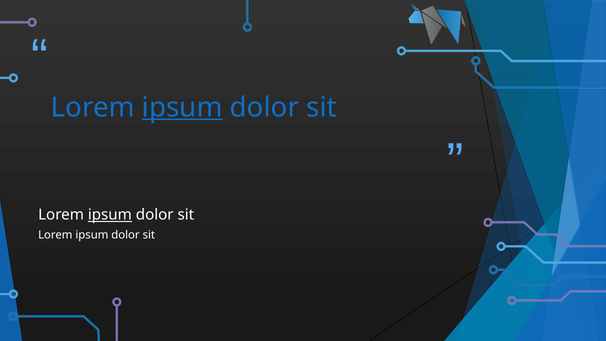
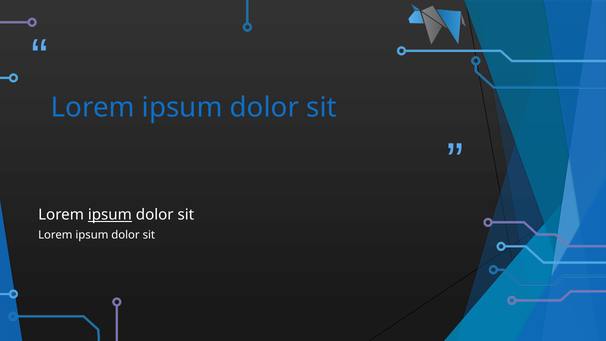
ipsum at (182, 107) underline: present -> none
